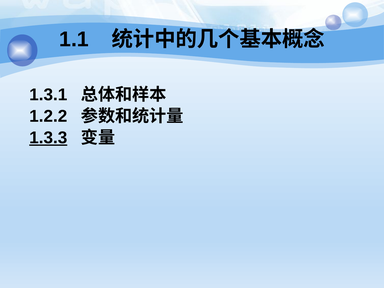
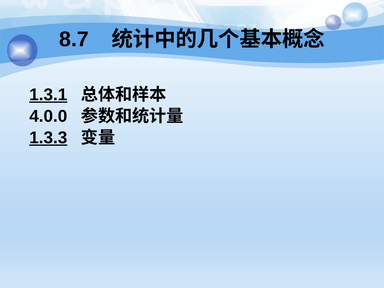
1.1: 1.1 -> 8.7
1.3.1 underline: none -> present
1.2.2: 1.2.2 -> 4.0.0
